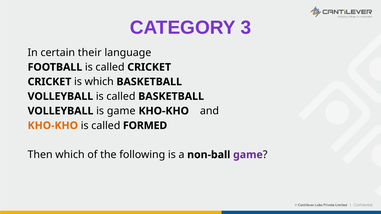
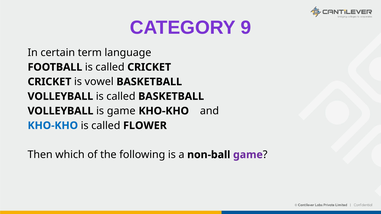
3: 3 -> 9
their: their -> term
is which: which -> vowel
KHO-KHO at (53, 126) colour: orange -> blue
FORMED: FORMED -> FLOWER
